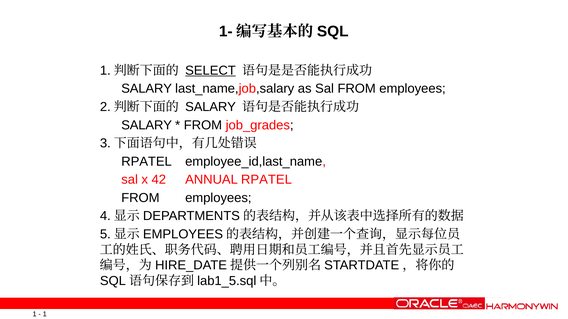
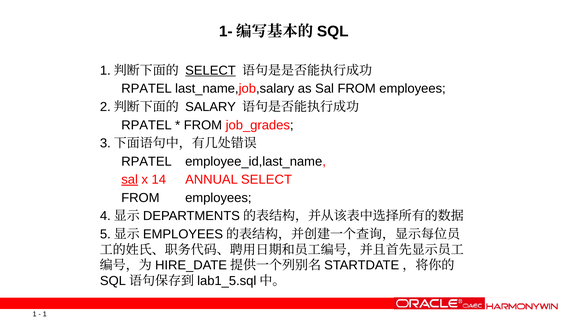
SALARY at (147, 89): SALARY -> RPATEL
SALARY at (147, 125): SALARY -> RPATEL
sal at (130, 180) underline: none -> present
42: 42 -> 14
ANNUAL RPATEL: RPATEL -> SELECT
